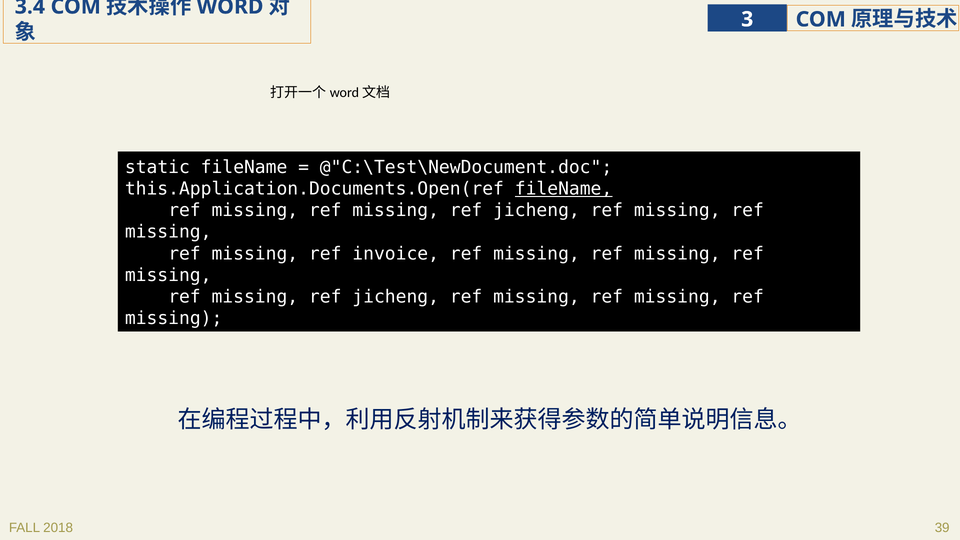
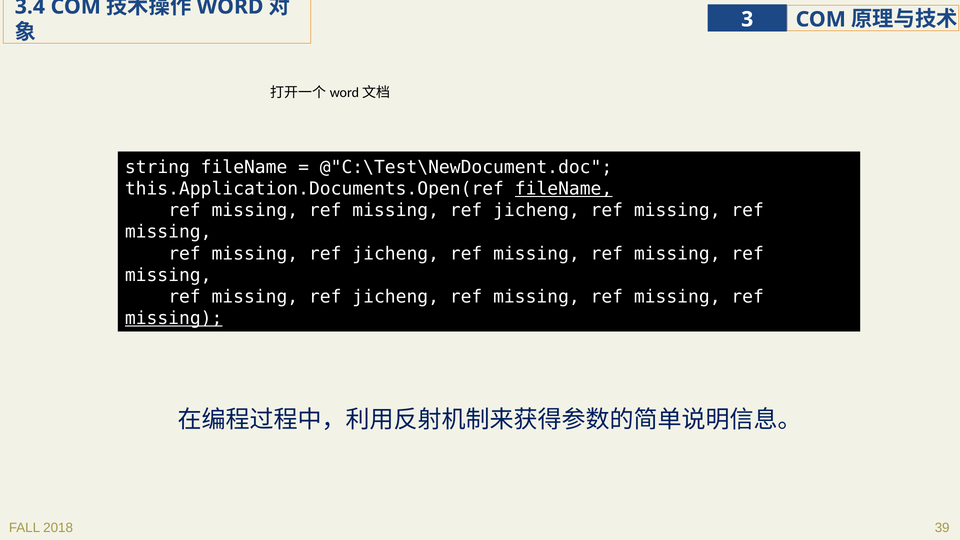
static: static -> string
invoice at (396, 254): invoice -> jicheng
missing at (174, 318) underline: none -> present
